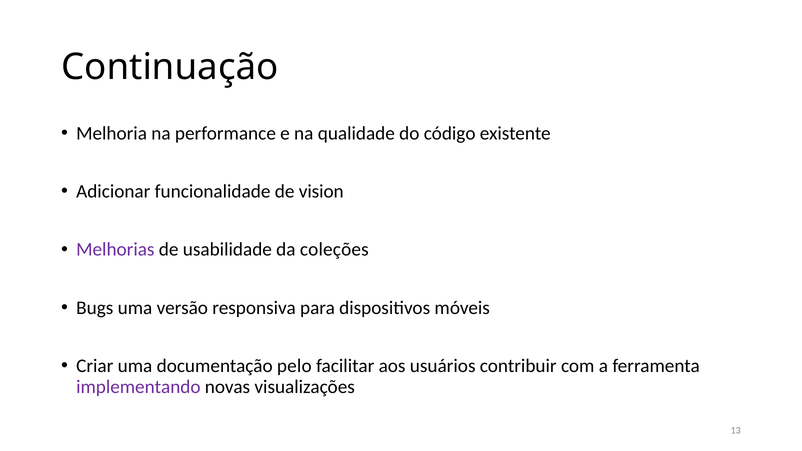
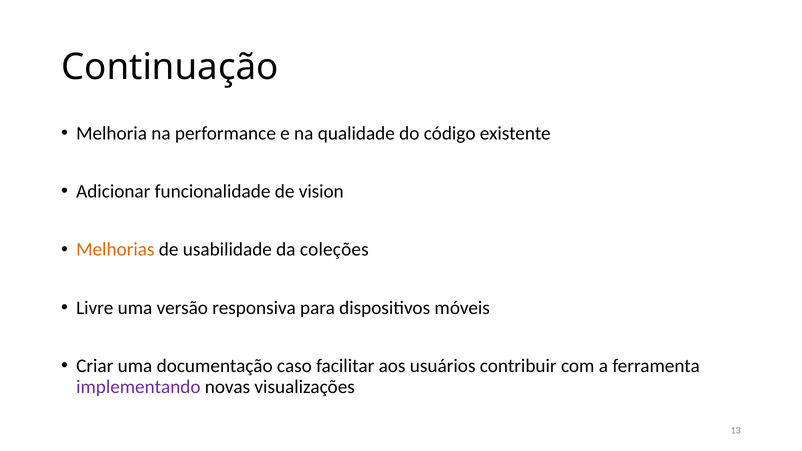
Melhorias colour: purple -> orange
Bugs: Bugs -> Livre
pelo: pelo -> caso
